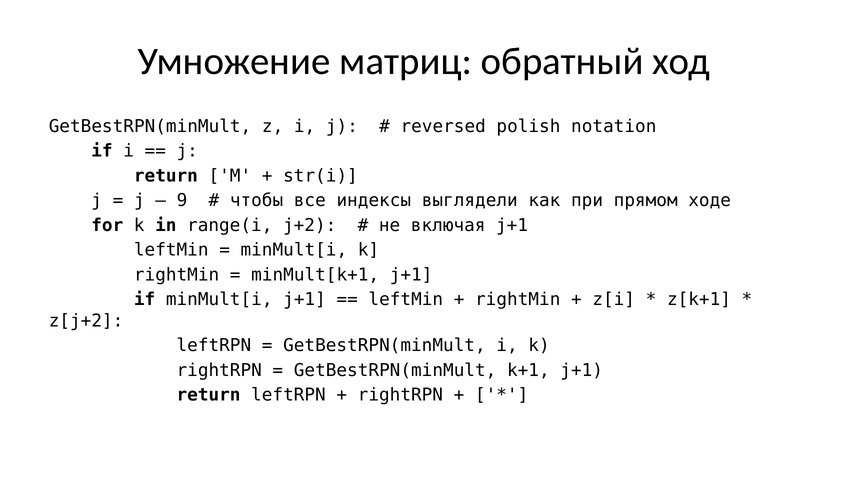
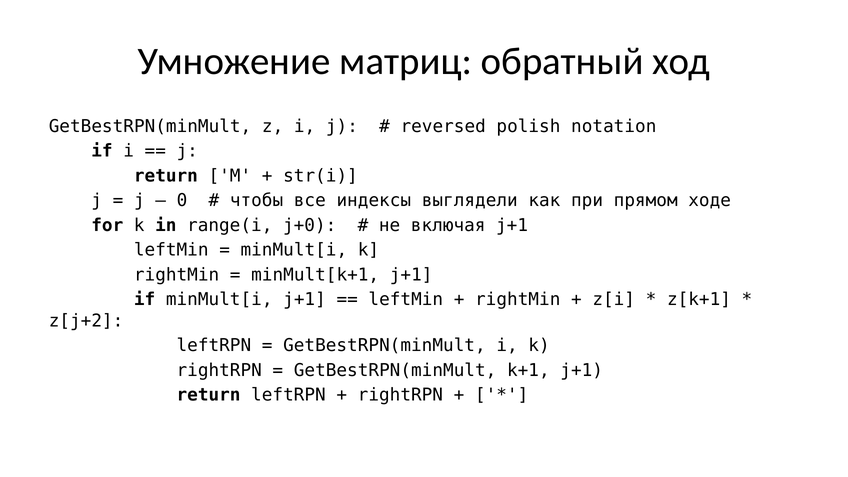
9: 9 -> 0
j+2: j+2 -> j+0
